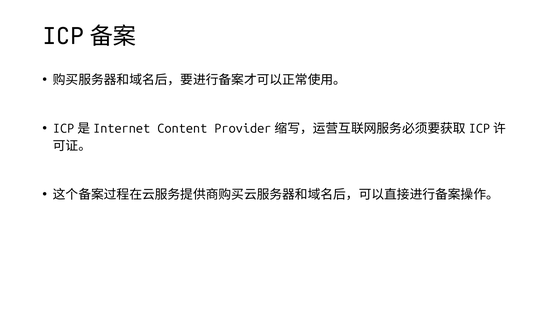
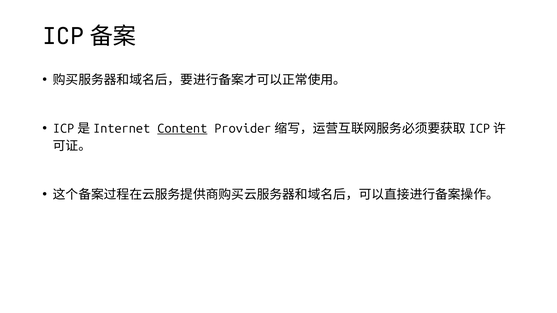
Content underline: none -> present
